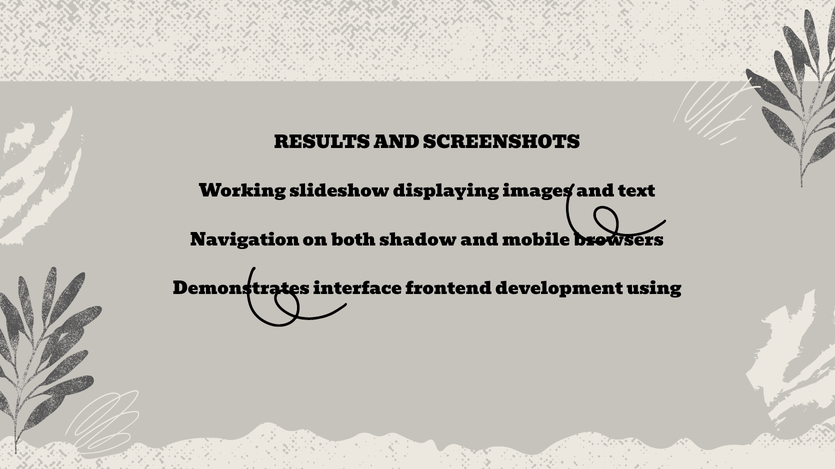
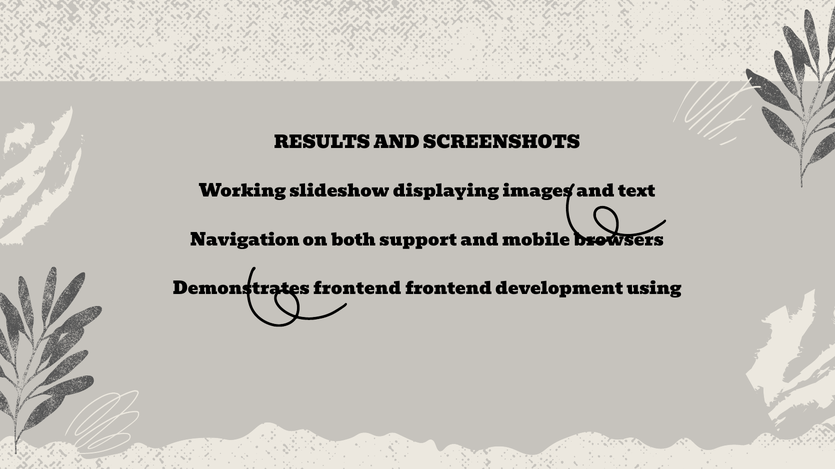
shadow: shadow -> support
Demonstrates interface: interface -> frontend
